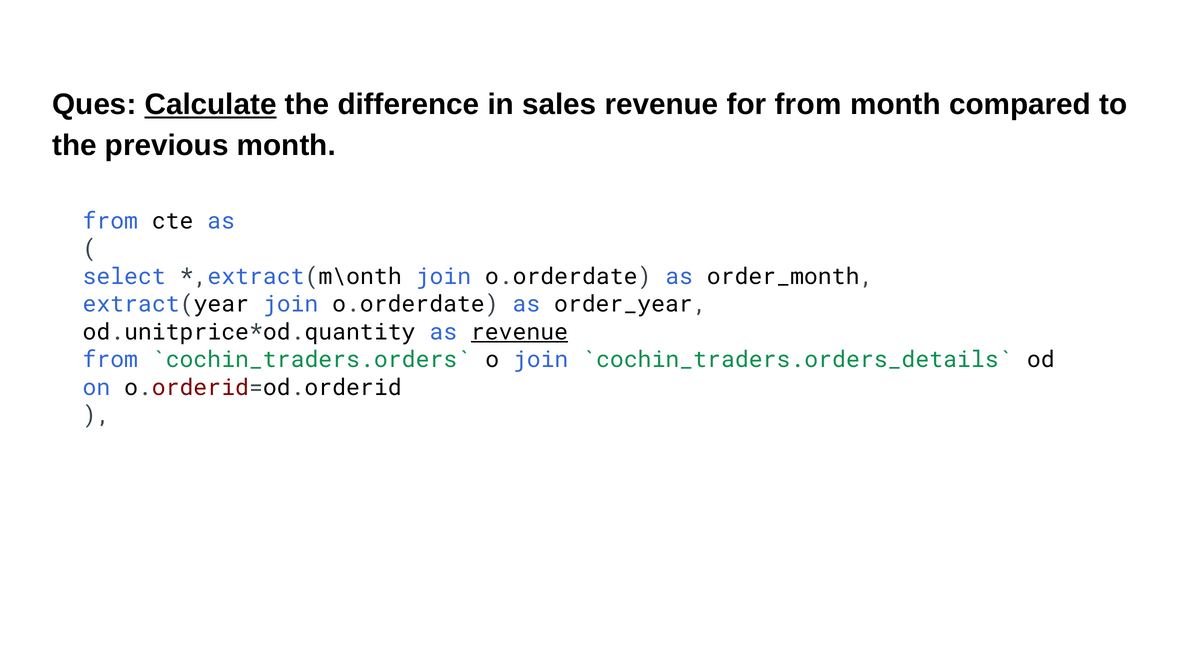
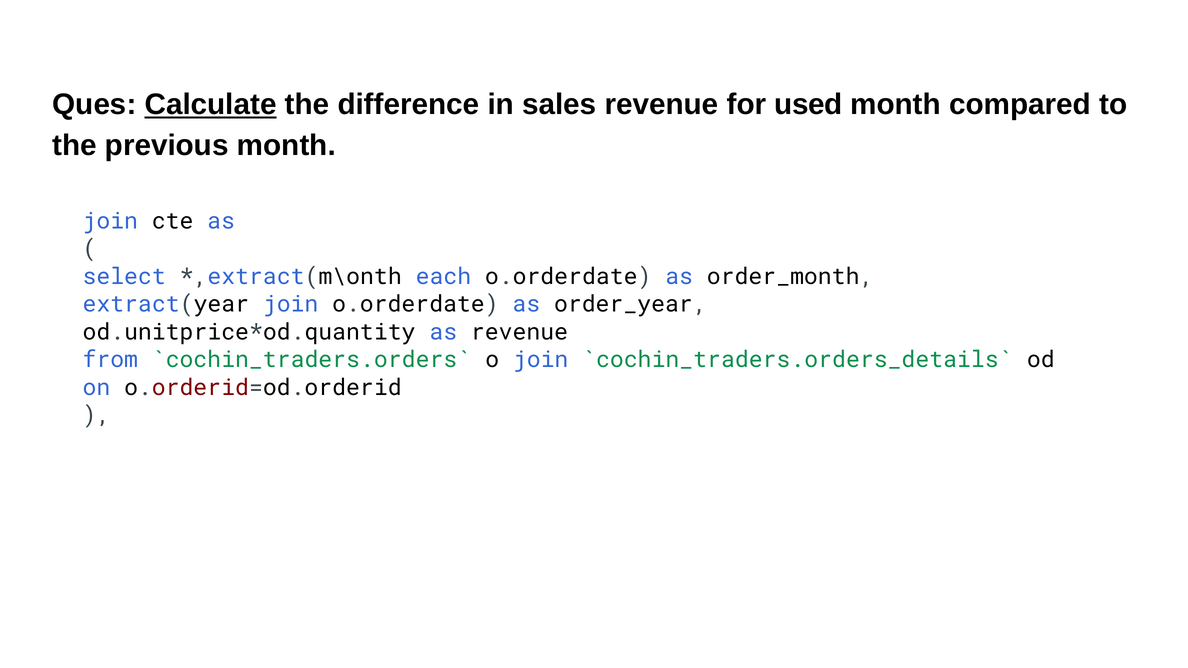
for from: from -> used
from at (110, 221): from -> join
join at (443, 277): join -> each
revenue at (520, 332) underline: present -> none
